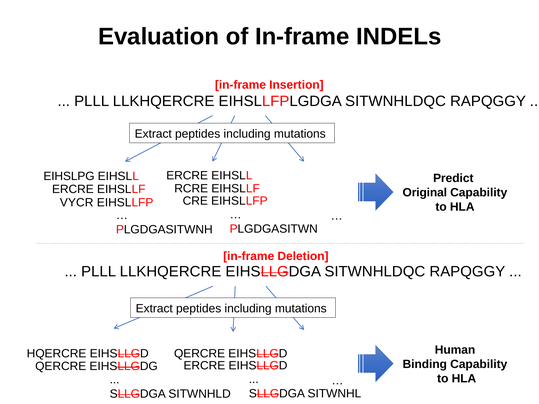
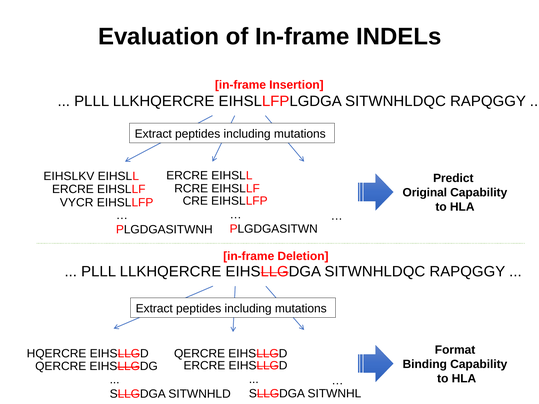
EIHSLPG: EIHSLPG -> EIHSLKV
Human: Human -> Format
